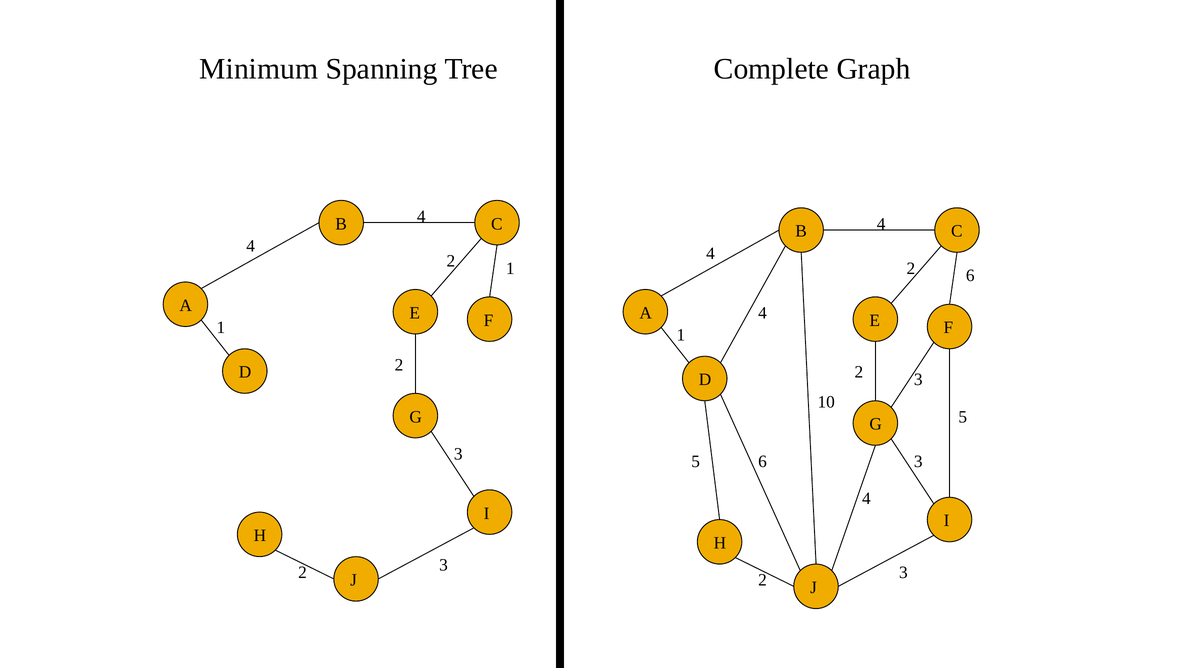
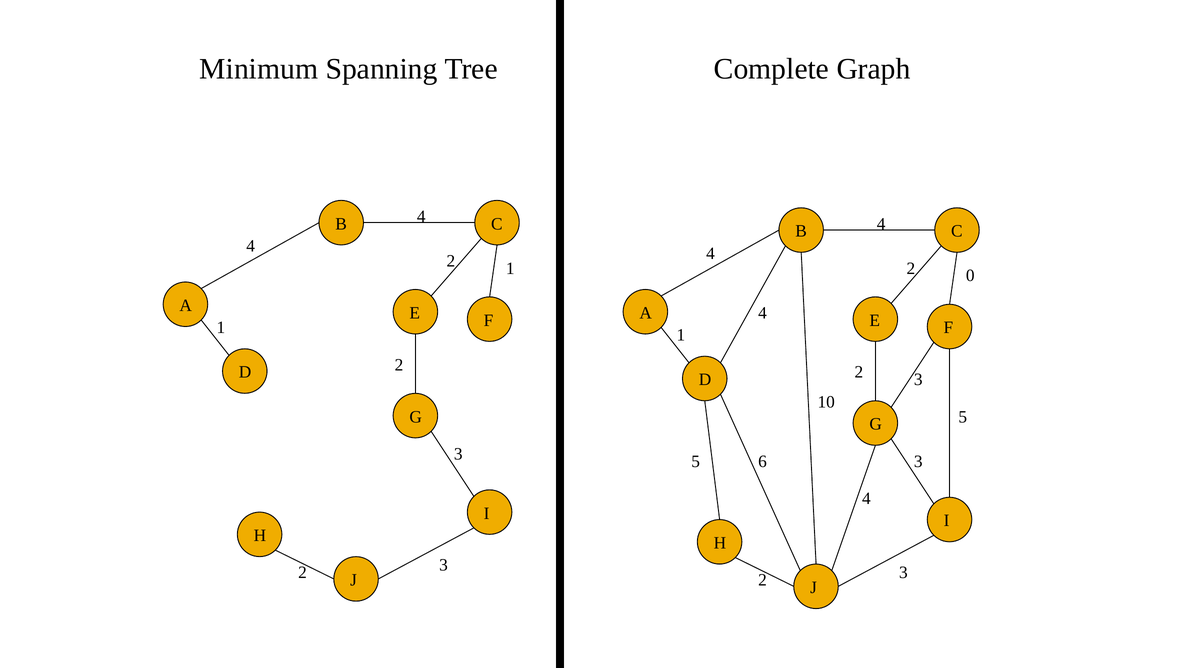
2 6: 6 -> 0
